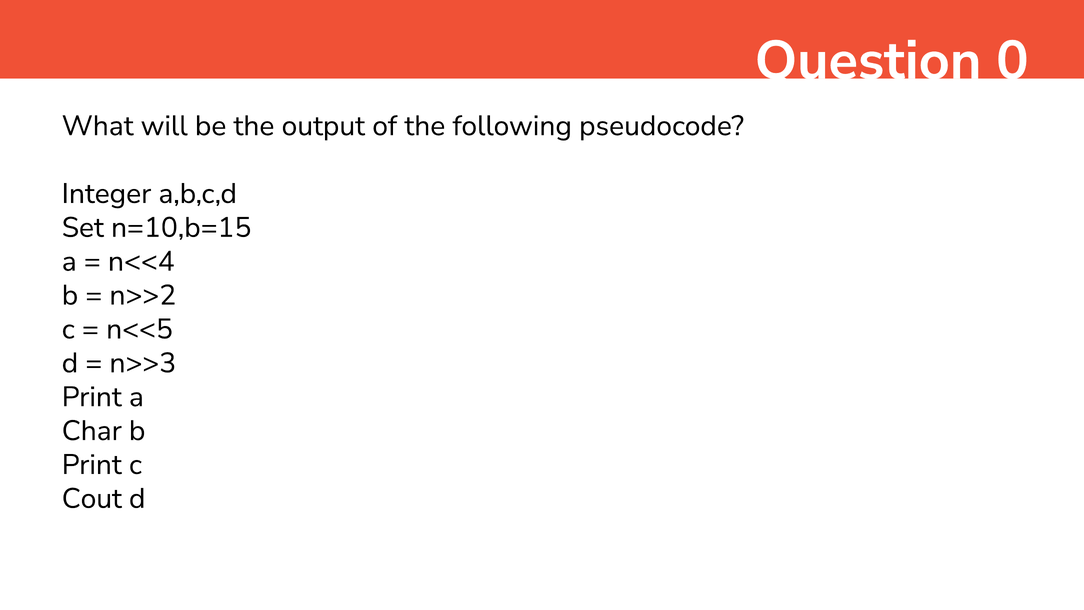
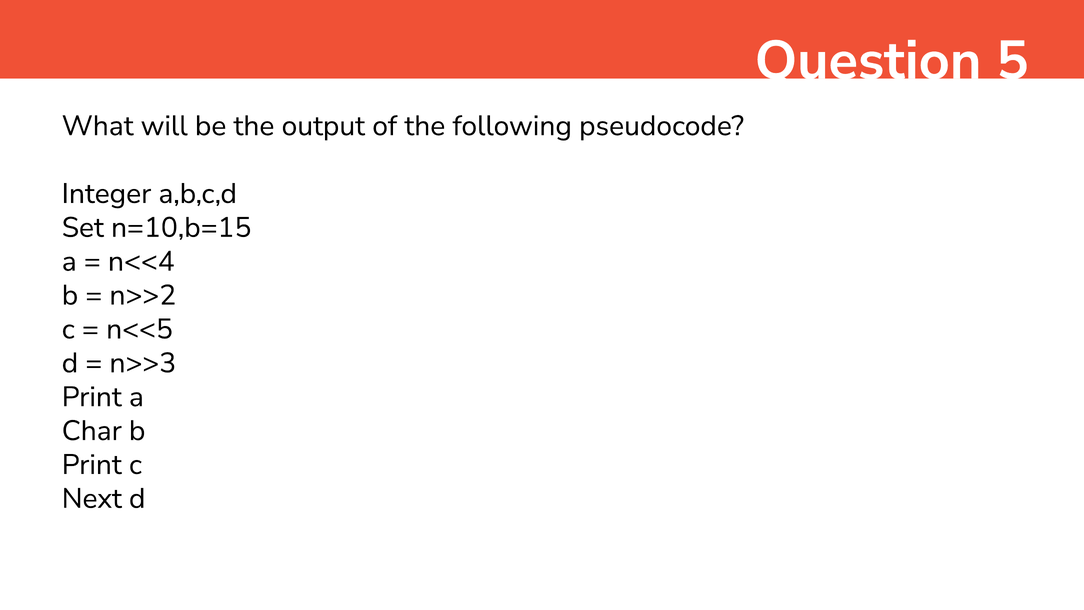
0: 0 -> 5
Cout: Cout -> Next
